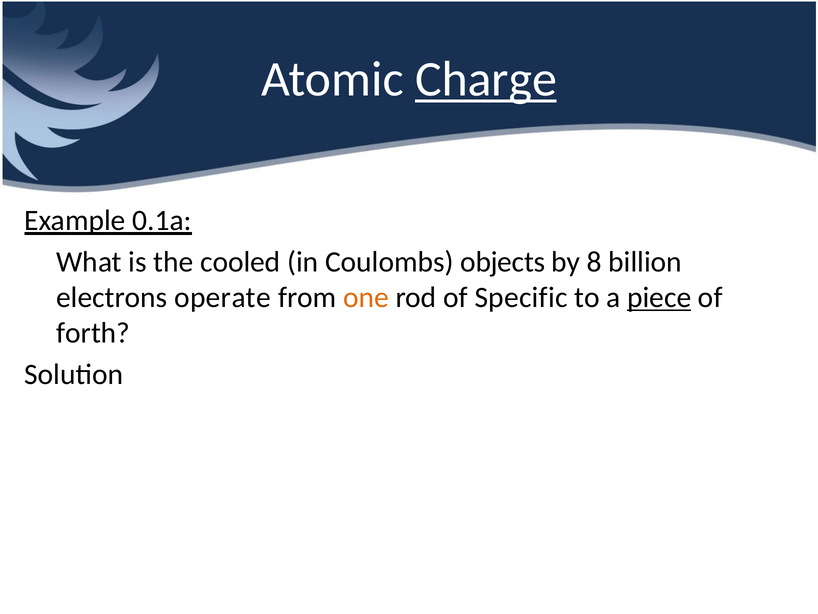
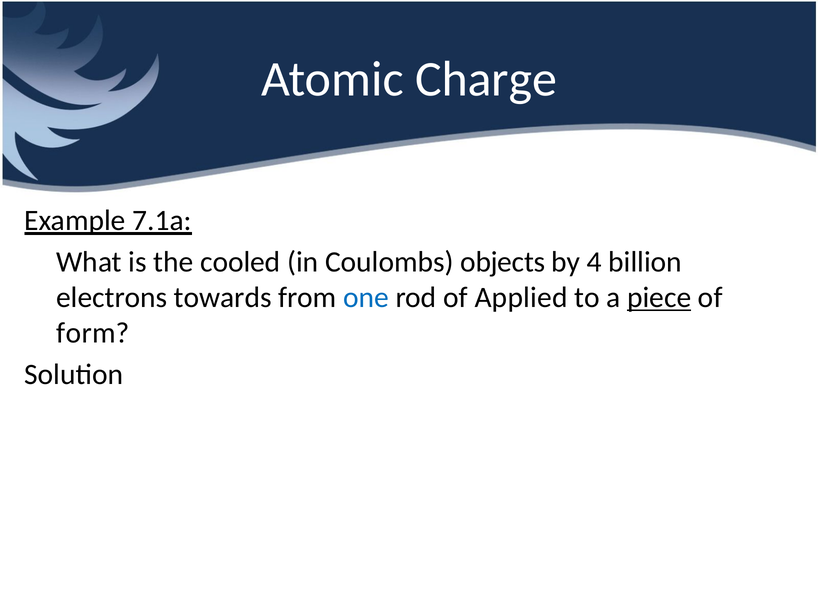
Charge underline: present -> none
0.1a: 0.1a -> 7.1a
8: 8 -> 4
operate: operate -> towards
one colour: orange -> blue
Specific: Specific -> Applied
forth: forth -> form
